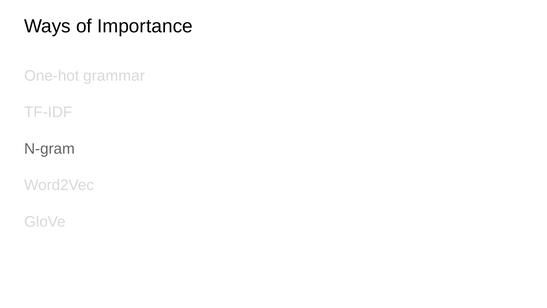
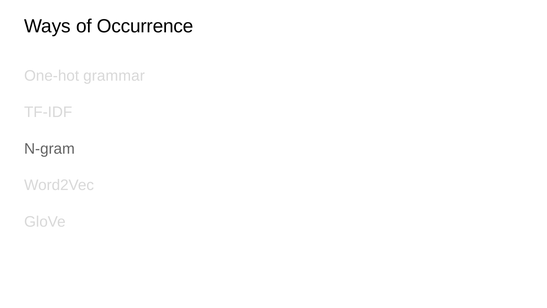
Importance: Importance -> Occurrence
